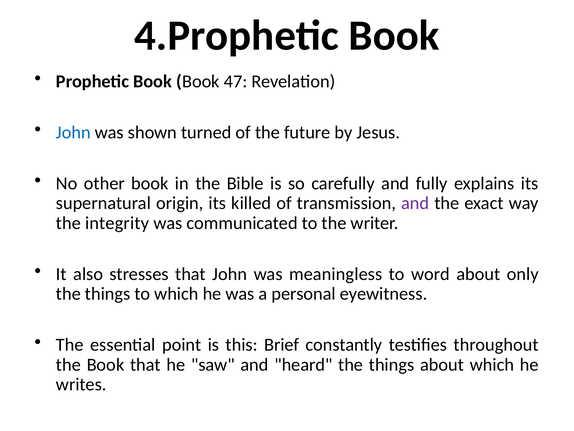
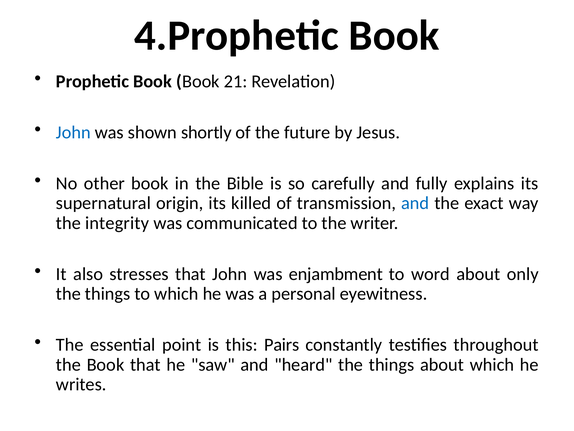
47: 47 -> 21
turned: turned -> shortly
and at (415, 203) colour: purple -> blue
meaningless: meaningless -> enjambment
Brief: Brief -> Pairs
